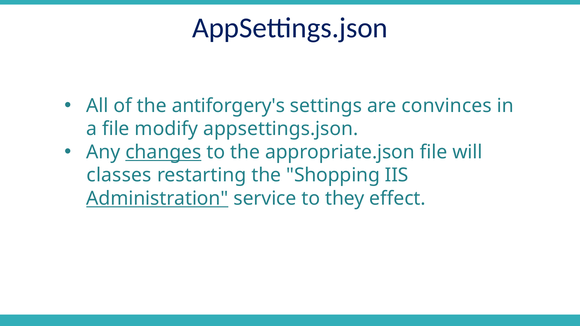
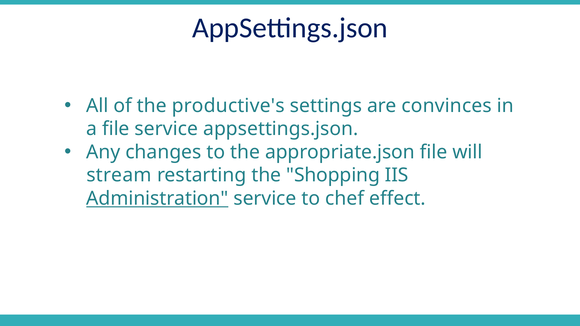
antiforgery's: antiforgery's -> productive's
file modify: modify -> service
changes underline: present -> none
classes: classes -> stream
they: they -> chef
